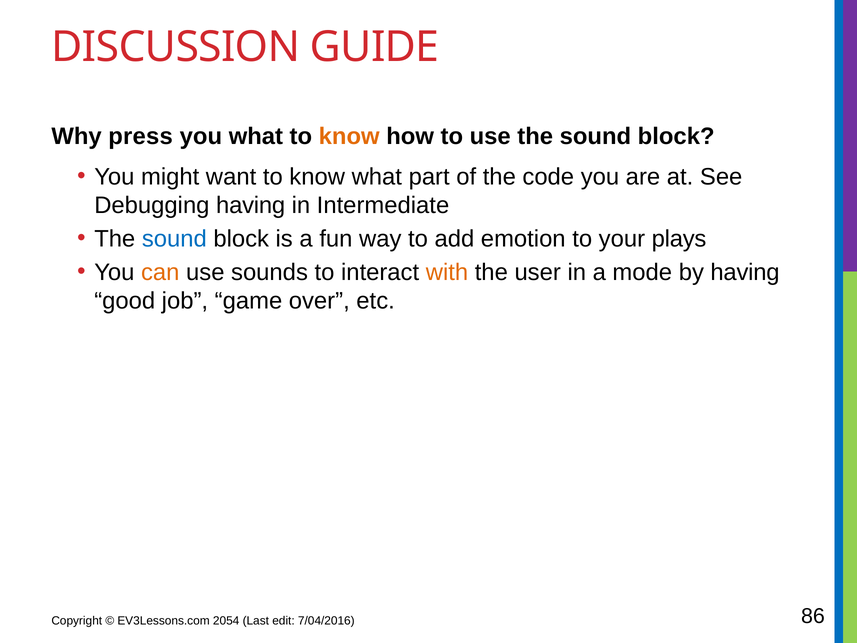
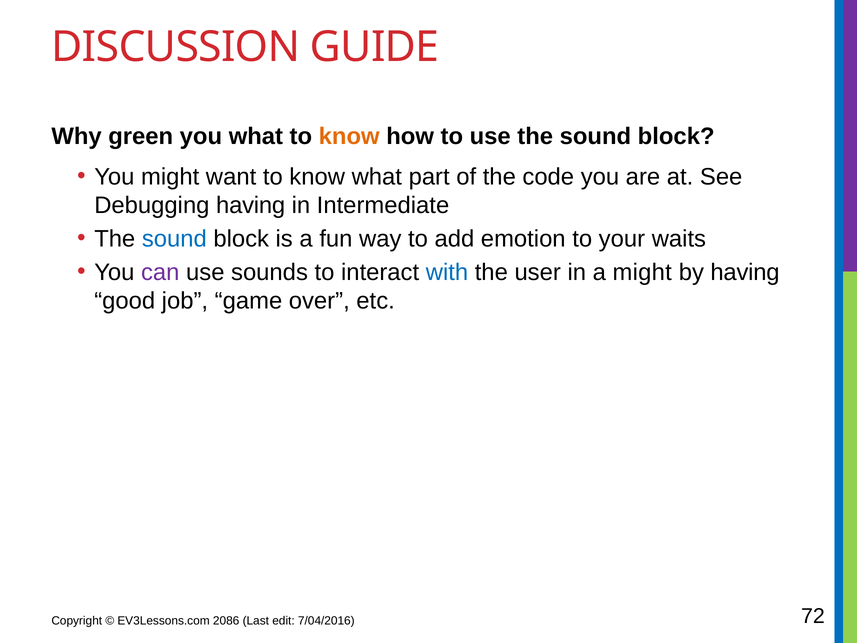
press: press -> green
plays: plays -> waits
can colour: orange -> purple
with colour: orange -> blue
a mode: mode -> might
2054: 2054 -> 2086
86: 86 -> 72
